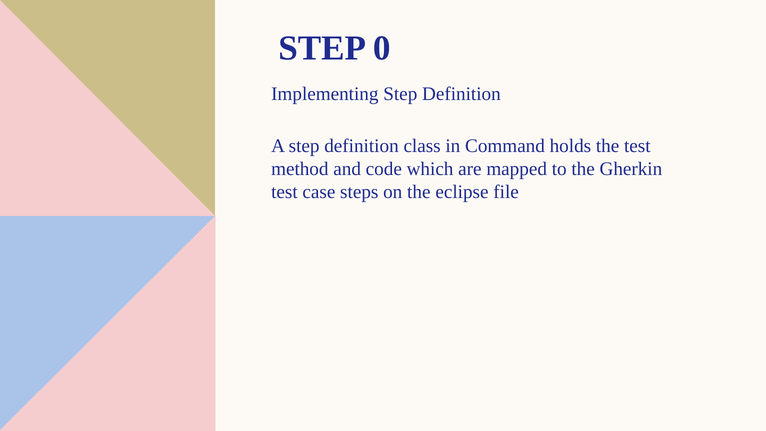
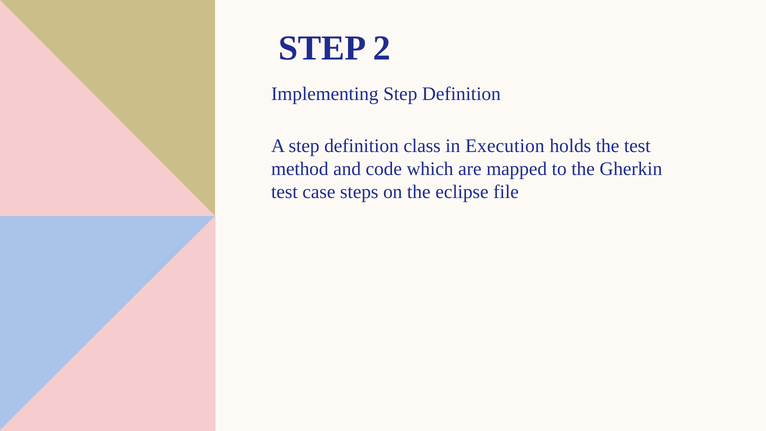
0: 0 -> 2
Command: Command -> Execution
